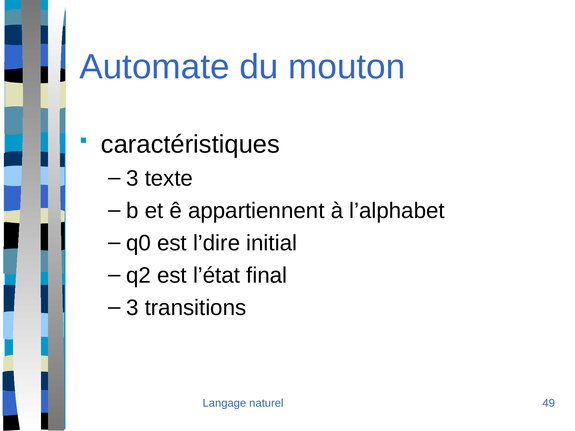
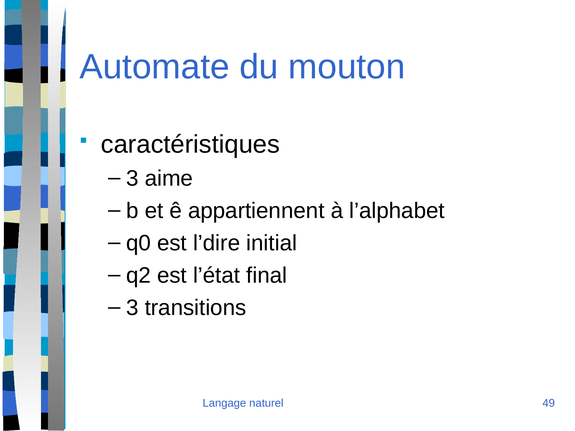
texte: texte -> aime
